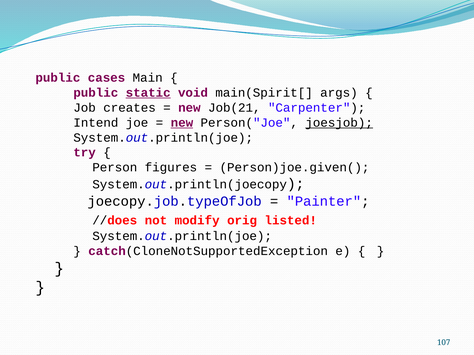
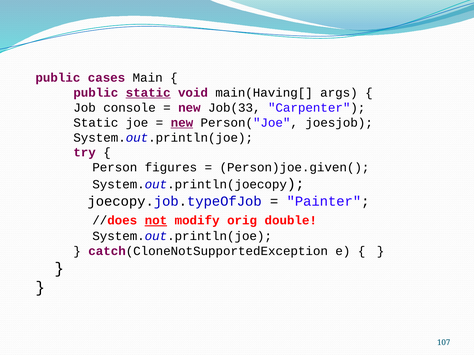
main(Spirit[: main(Spirit[ -> main(Having[
creates: creates -> console
Job(21: Job(21 -> Job(33
Intend at (96, 123): Intend -> Static
joesjob underline: present -> none
not underline: none -> present
listed: listed -> double
